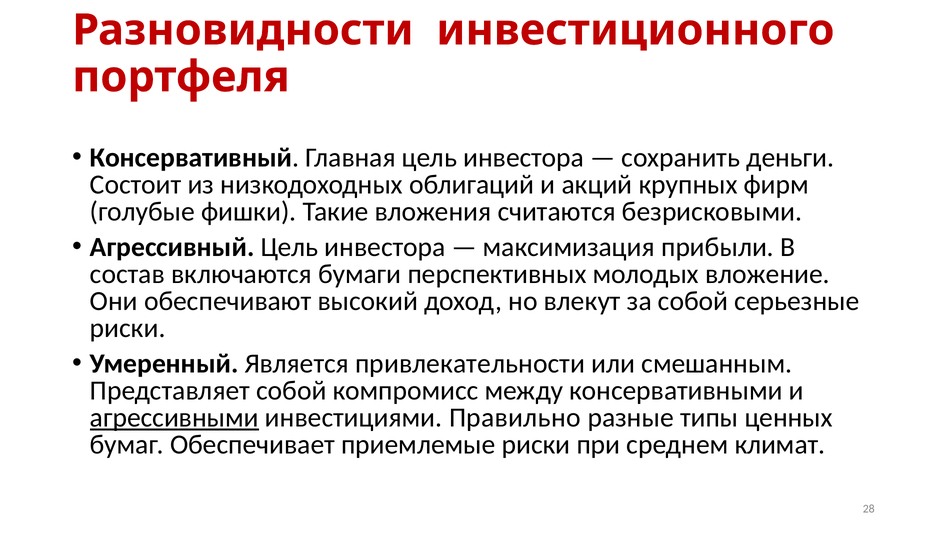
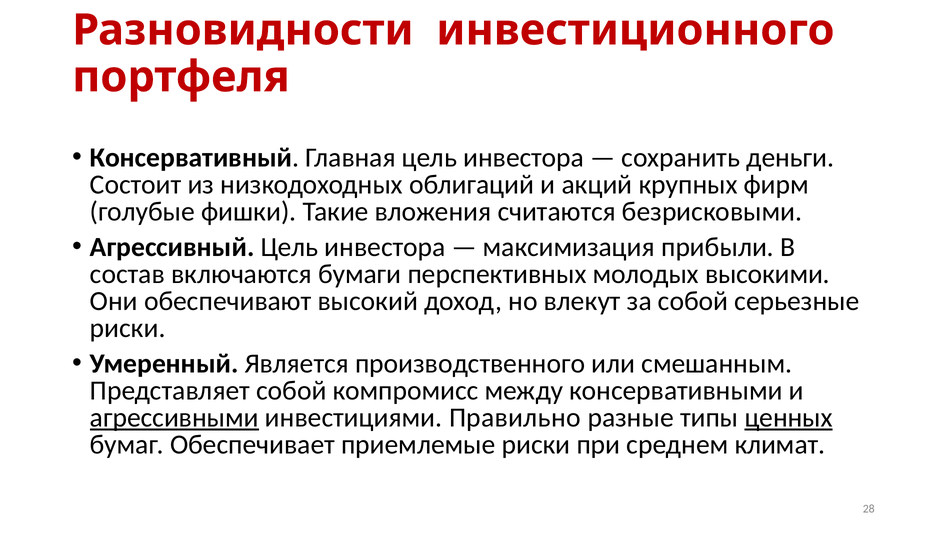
вложение: вложение -> высокими
привлекательности: привлекательности -> производственного
ценных underline: none -> present
